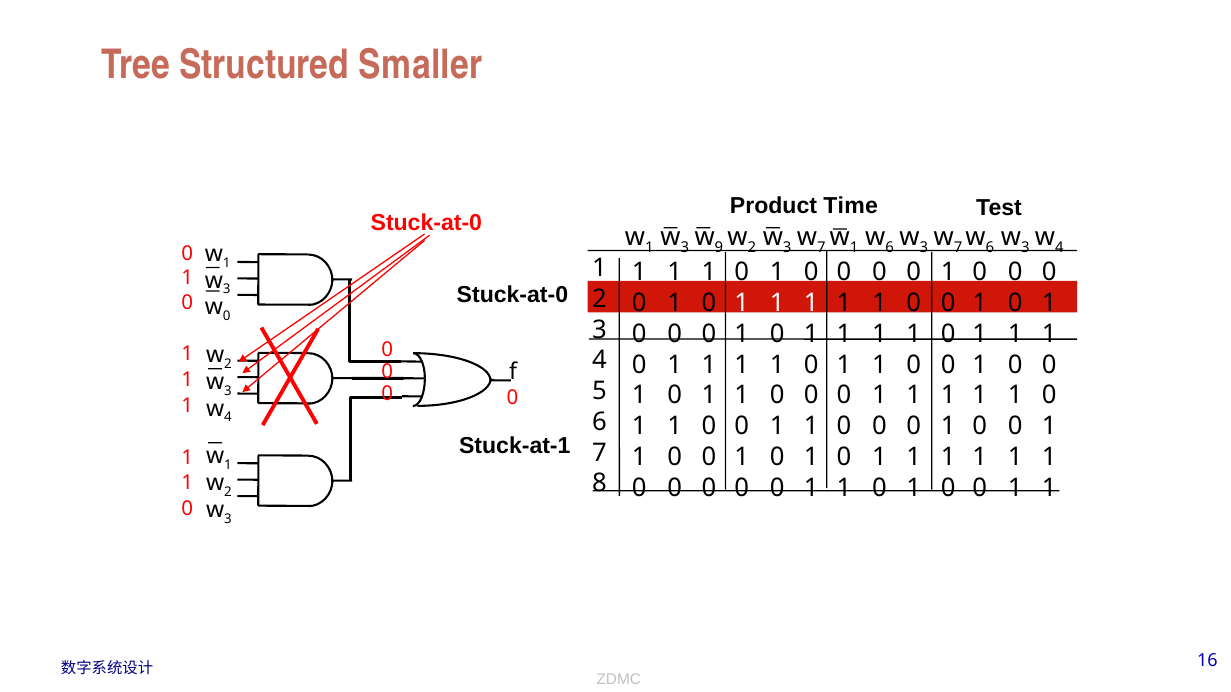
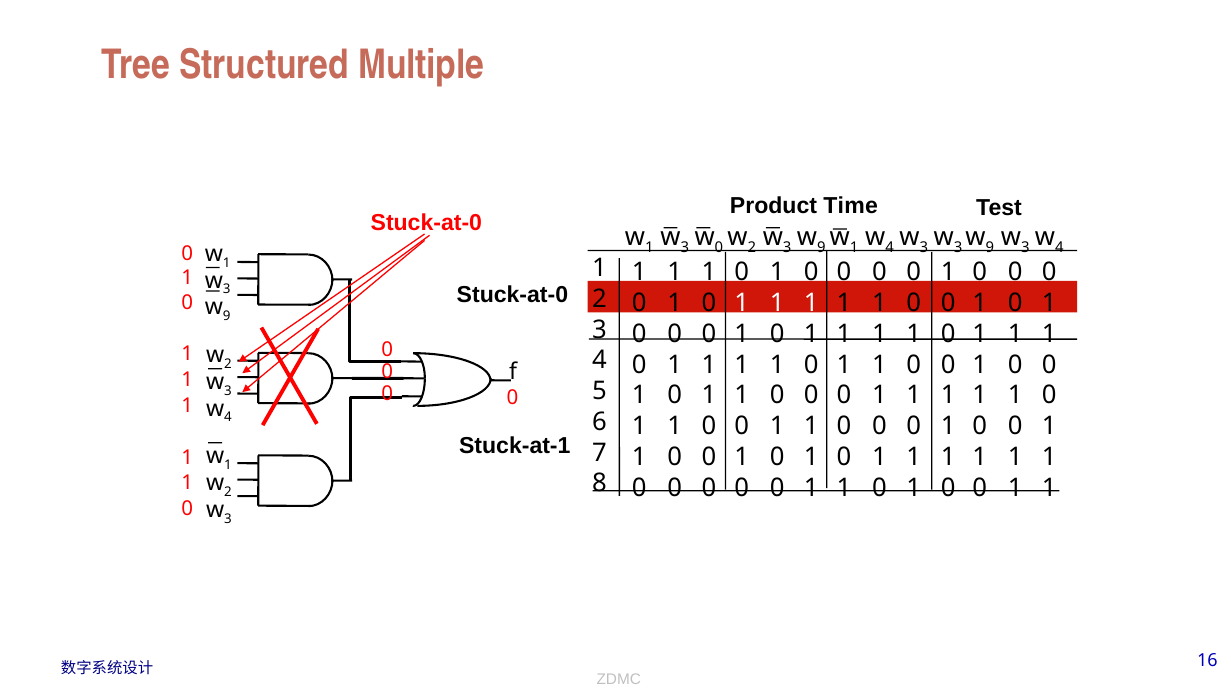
Smaller: Smaller -> Multiple
9 at (719, 247): 9 -> 0
7 at (821, 247): 7 -> 9
6 at (890, 247): 6 -> 4
7 at (958, 247): 7 -> 3
6 at (990, 247): 6 -> 9
0 at (227, 316): 0 -> 9
